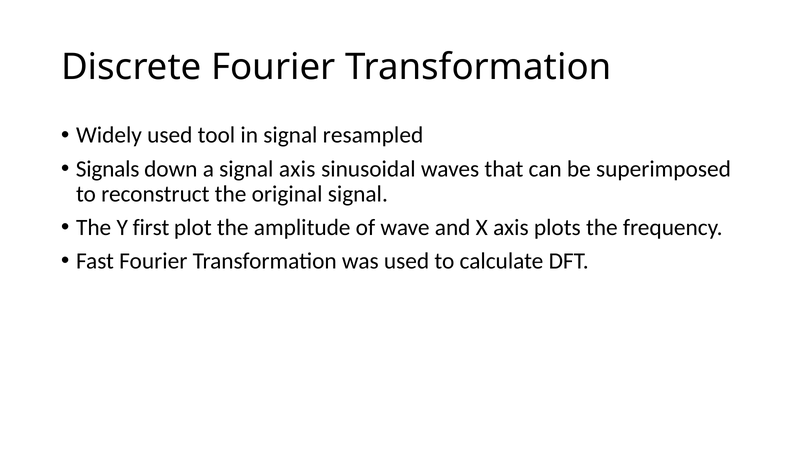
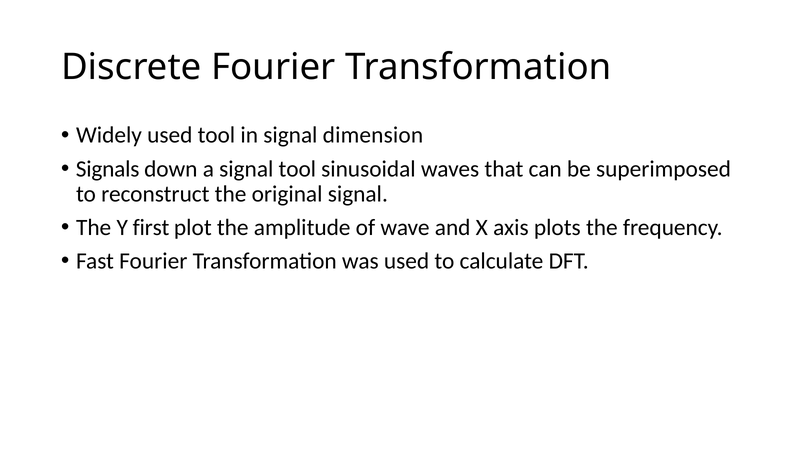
resampled: resampled -> dimension
signal axis: axis -> tool
